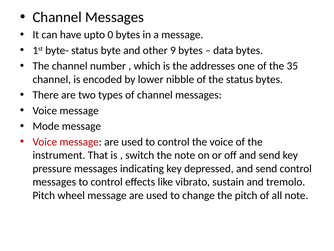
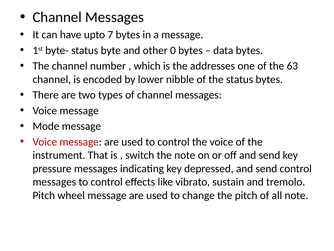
0: 0 -> 7
9: 9 -> 0
35: 35 -> 63
